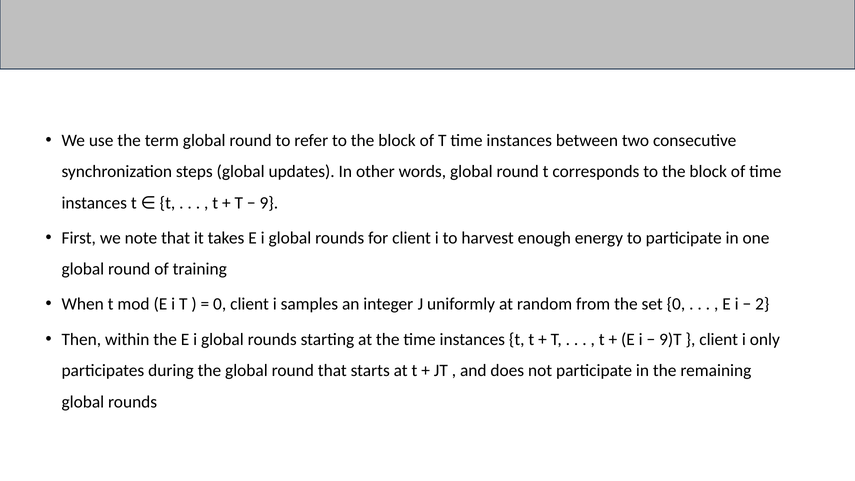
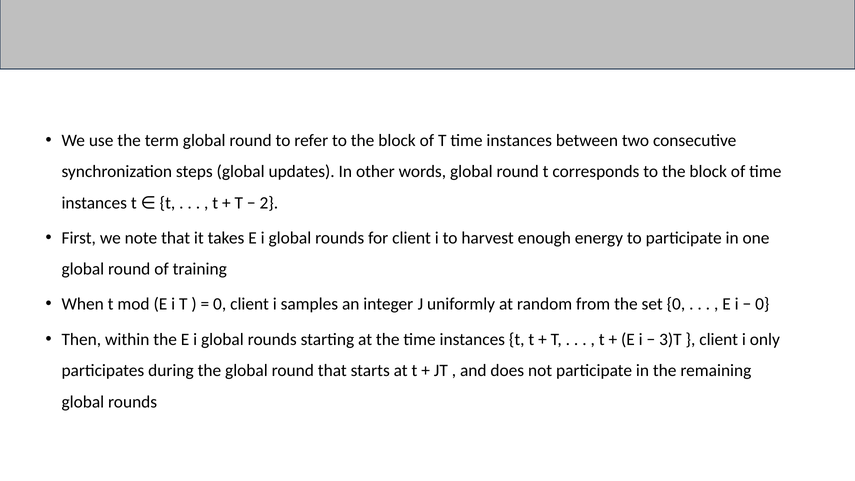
9: 9 -> 2
2 at (762, 304): 2 -> 0
9)T: 9)T -> 3)T
